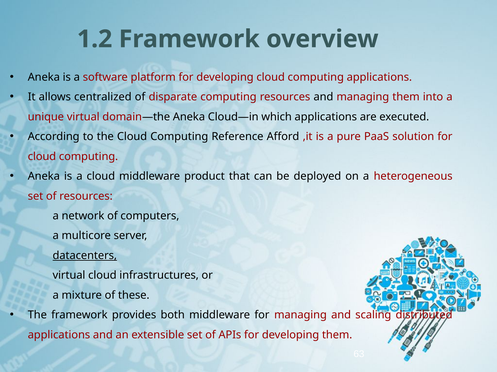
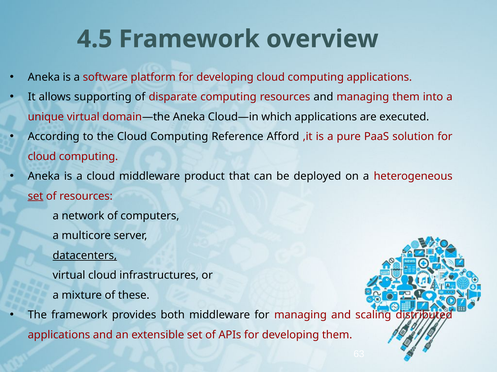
1.2: 1.2 -> 4.5
centralized: centralized -> supporting
set at (36, 196) underline: none -> present
